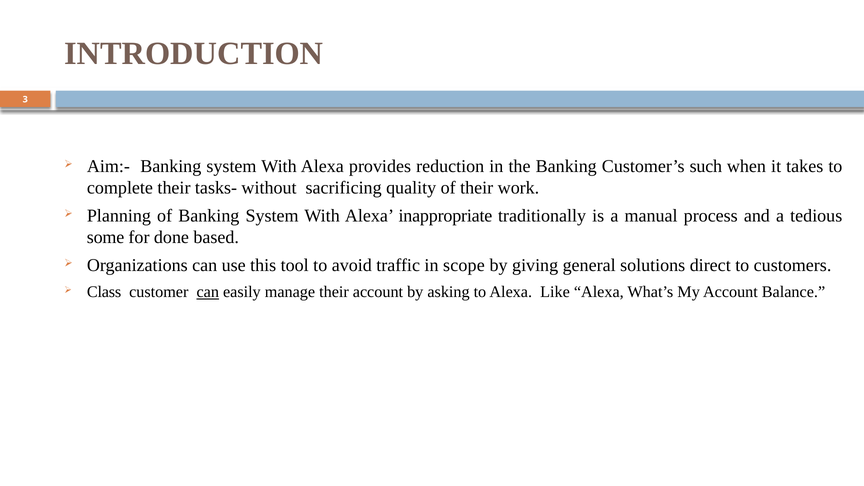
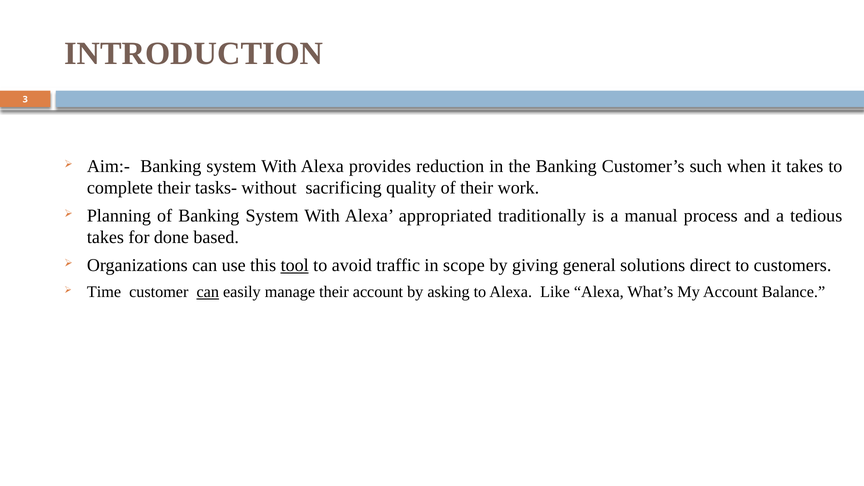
inappropriate: inappropriate -> appropriated
some at (106, 237): some -> takes
tool underline: none -> present
Class: Class -> Time
